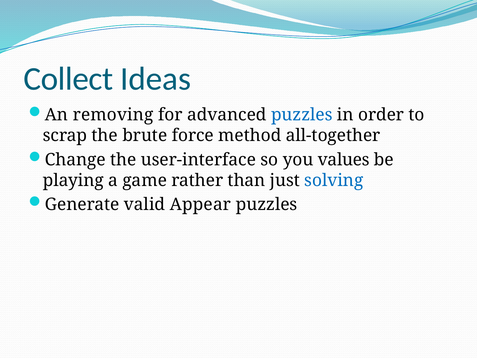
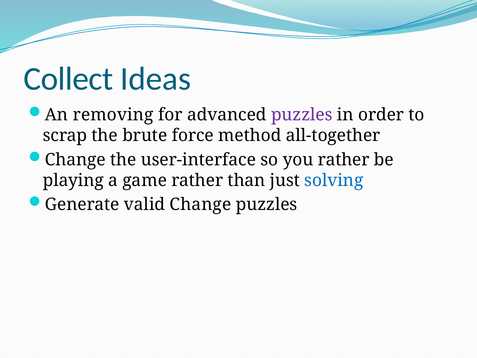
puzzles at (302, 115) colour: blue -> purple
you values: values -> rather
valid Appear: Appear -> Change
